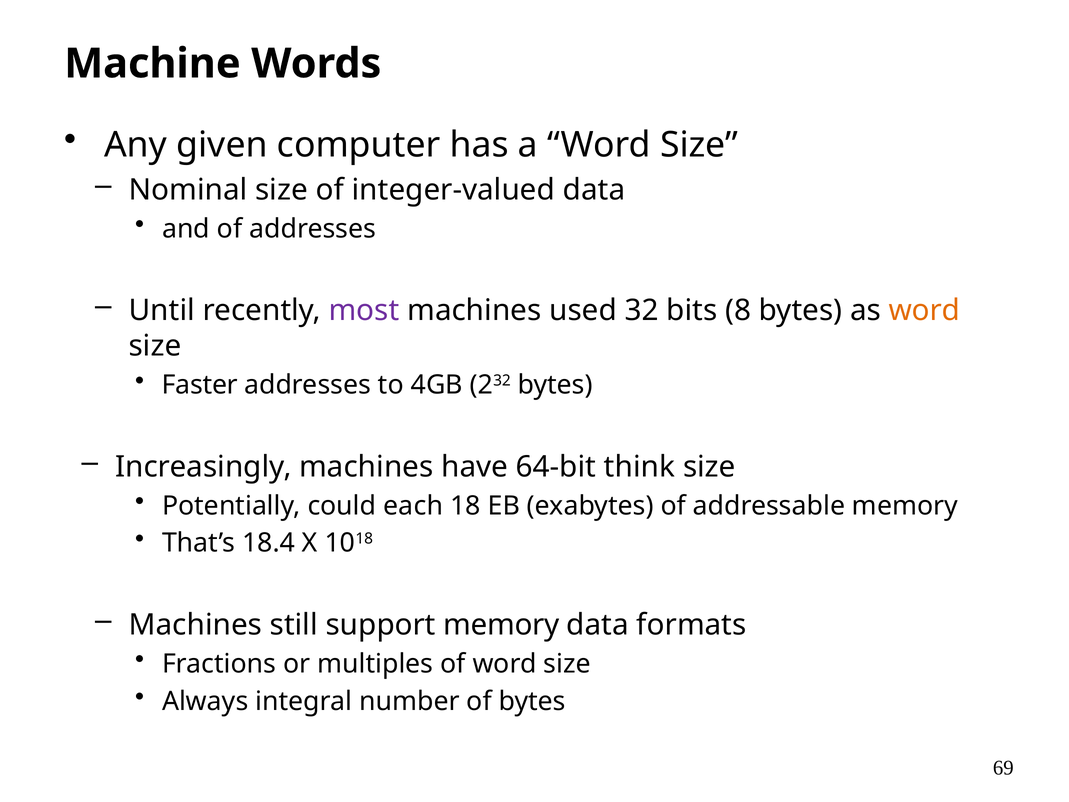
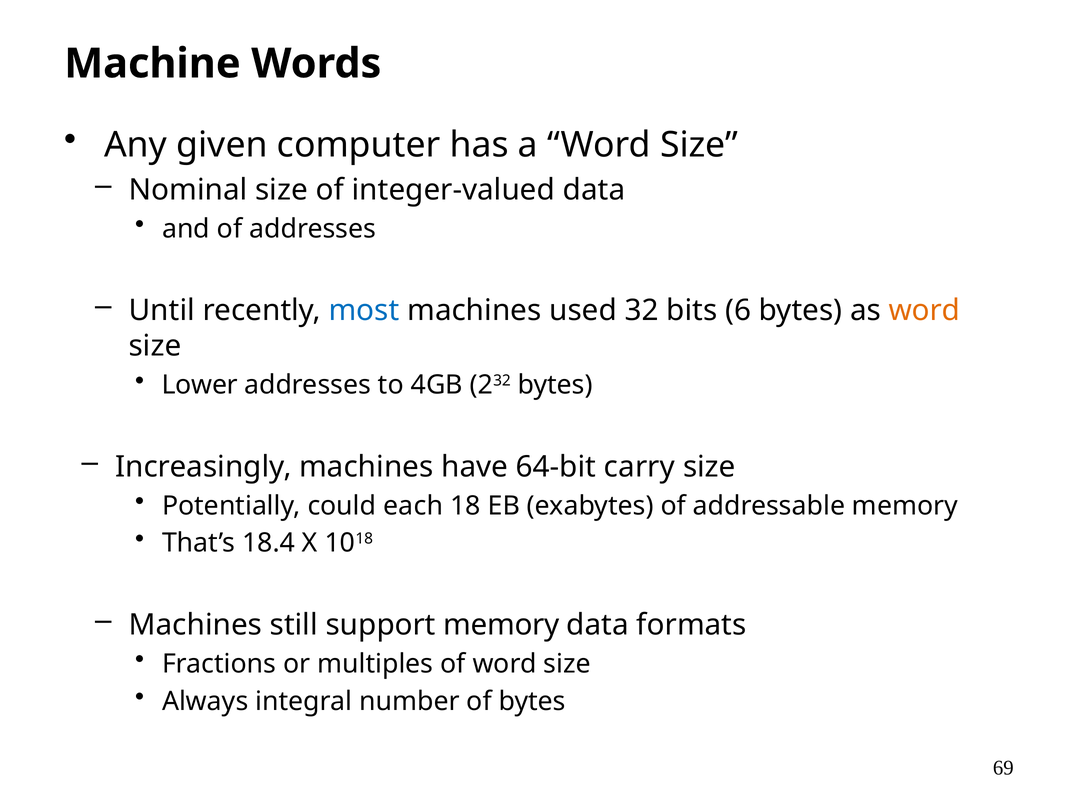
most colour: purple -> blue
8: 8 -> 6
Faster: Faster -> Lower
think: think -> carry
